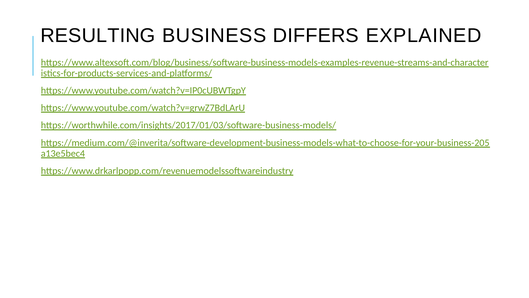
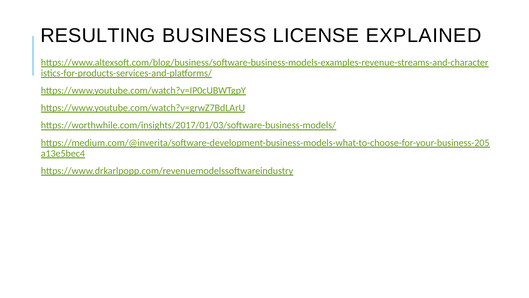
DIFFERS: DIFFERS -> LICENSE
